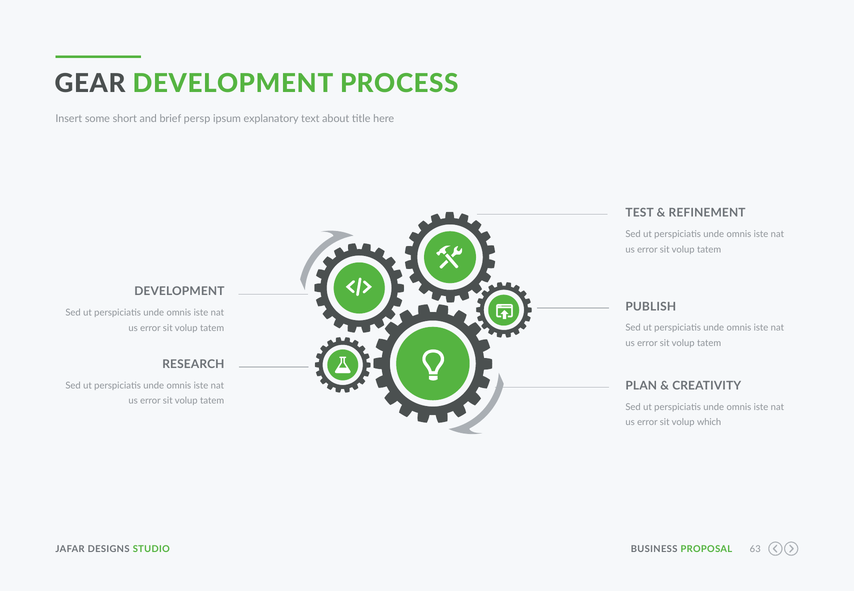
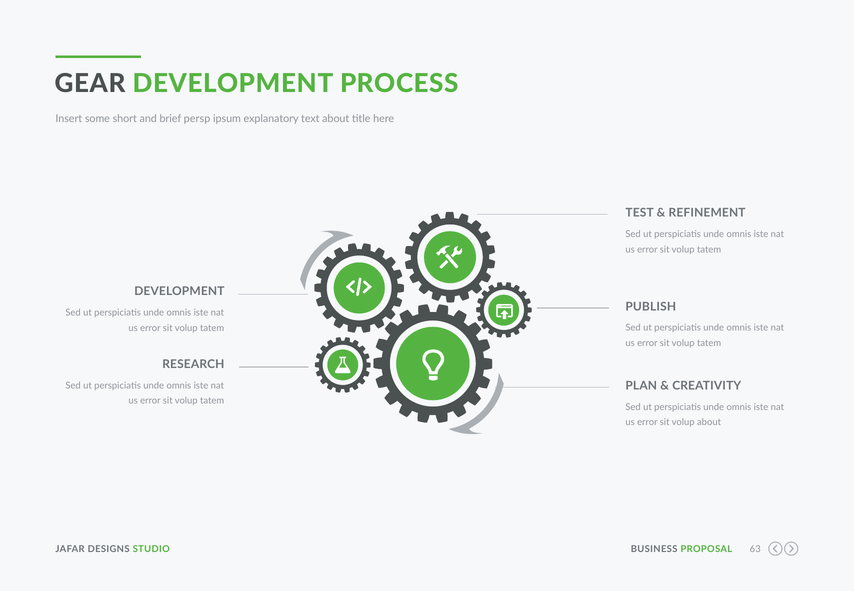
volup which: which -> about
